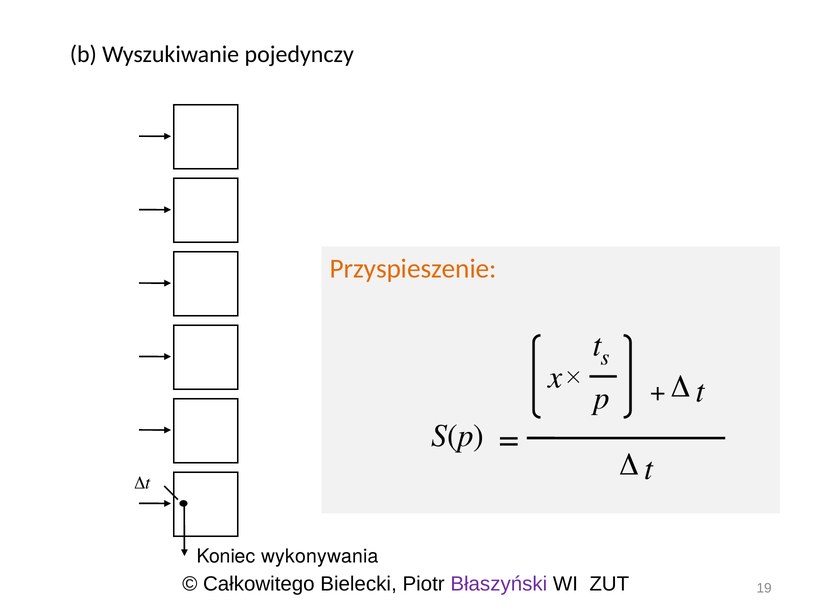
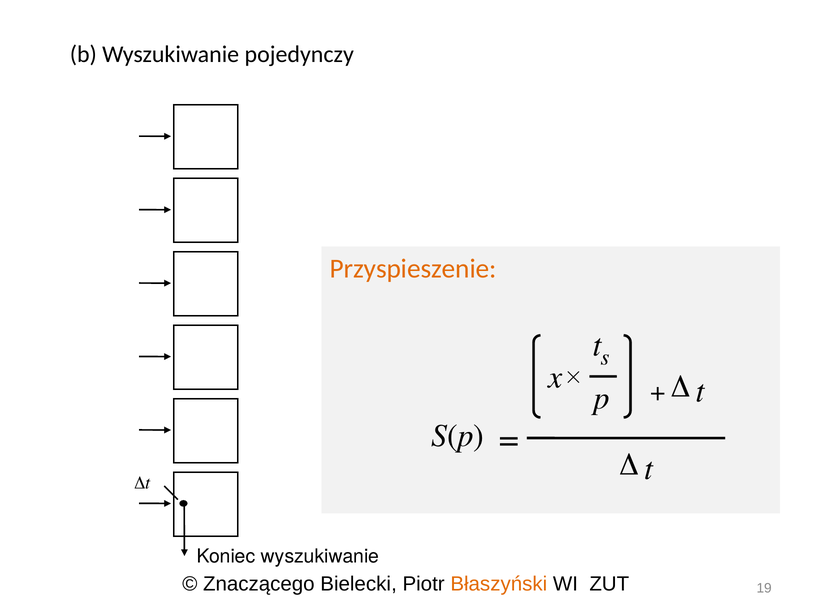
Koniec wykonywania: wykonywania -> wyszukiwanie
Całkowitego: Całkowitego -> Znaczącego
Błaszyński colour: purple -> orange
